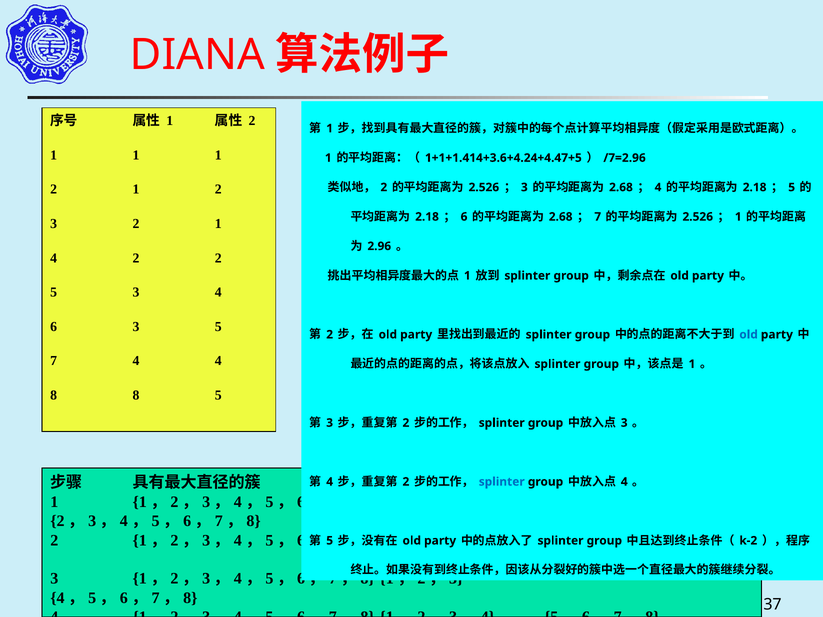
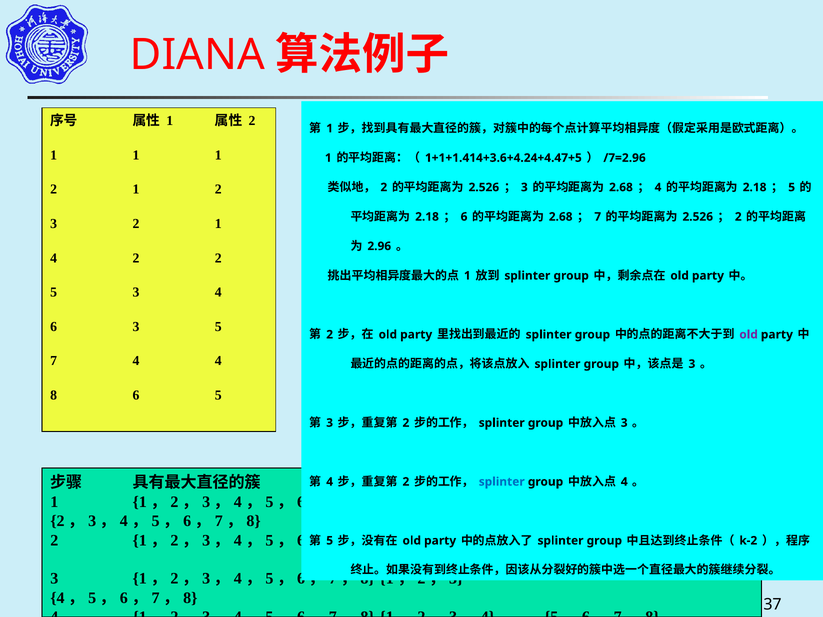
1 at (738, 217): 1 -> 2
old at (749, 335) colour: blue -> purple
1 at (692, 364): 1 -> 3
8 8: 8 -> 6
